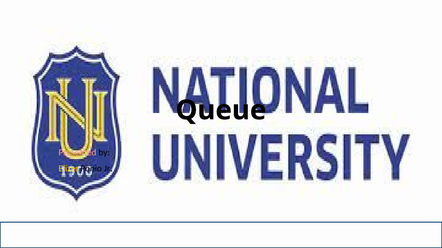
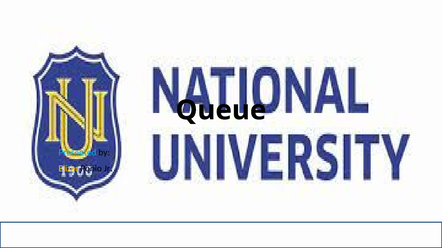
Presented colour: pink -> light blue
